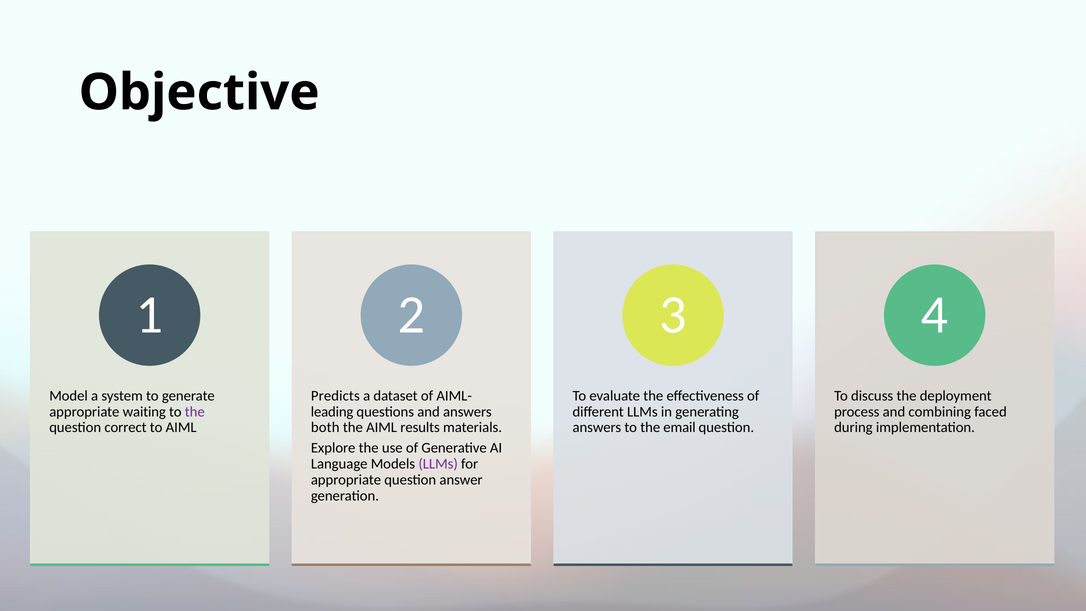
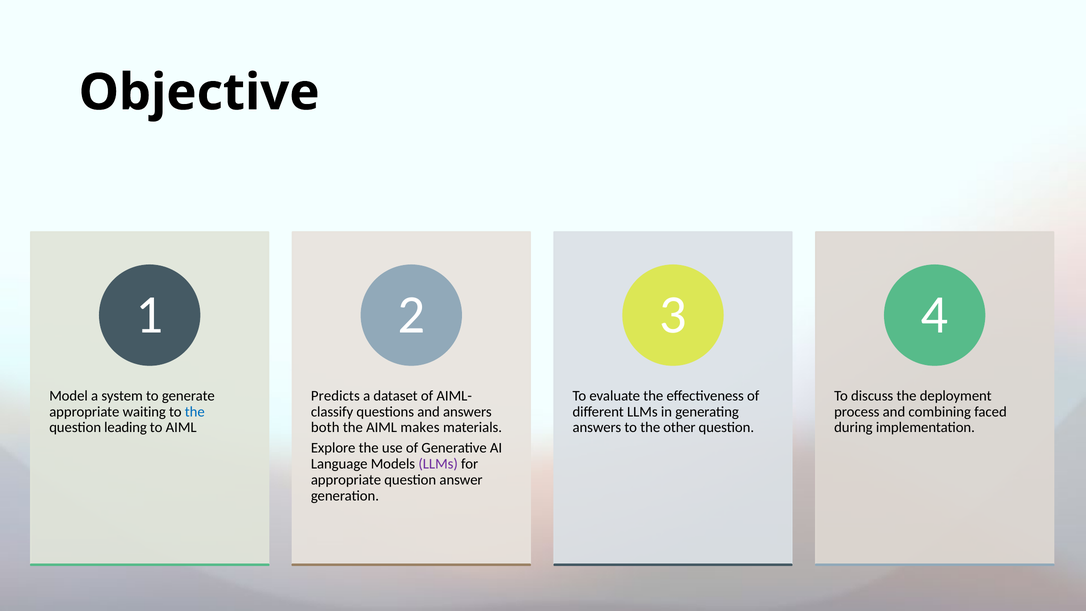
the at (195, 412) colour: purple -> blue
leading: leading -> classify
correct: correct -> leading
email: email -> other
results: results -> makes
